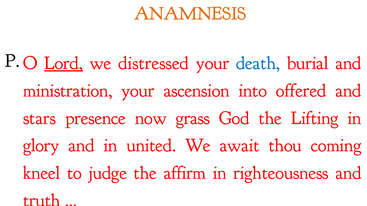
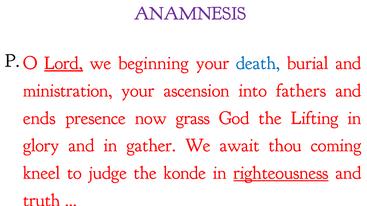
ANAMNESIS colour: orange -> purple
distressed: distressed -> beginning
offered: offered -> fathers
stars: stars -> ends
united: united -> gather
affirm: affirm -> konde
righteousness underline: none -> present
